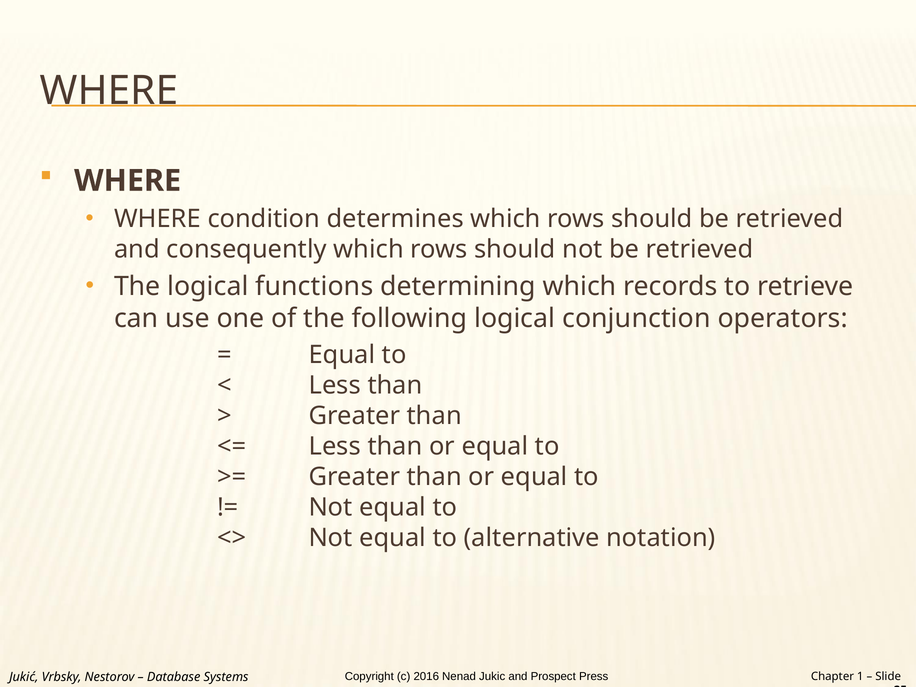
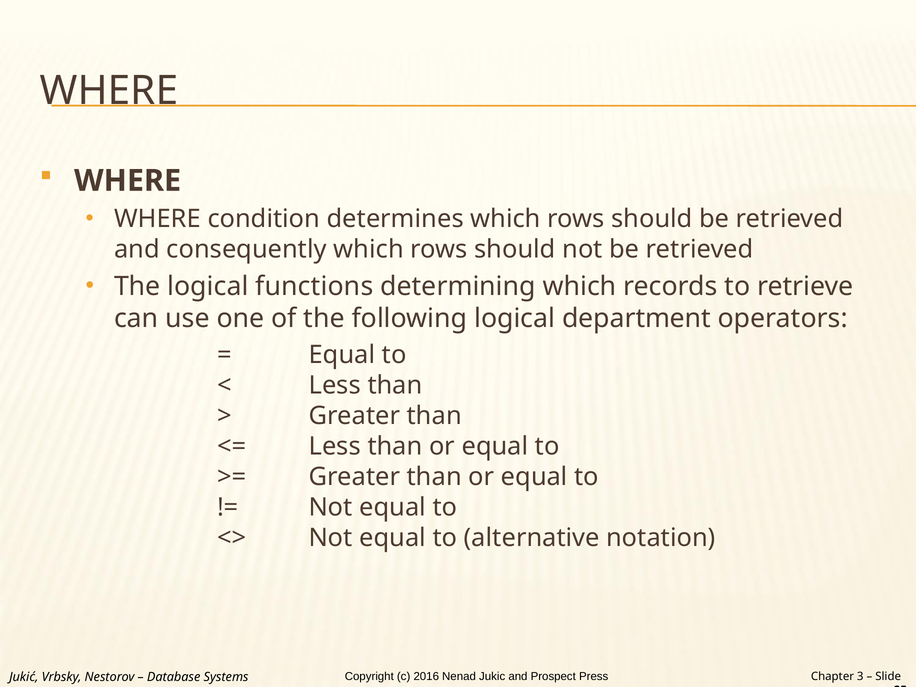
conjunction: conjunction -> department
1: 1 -> 3
